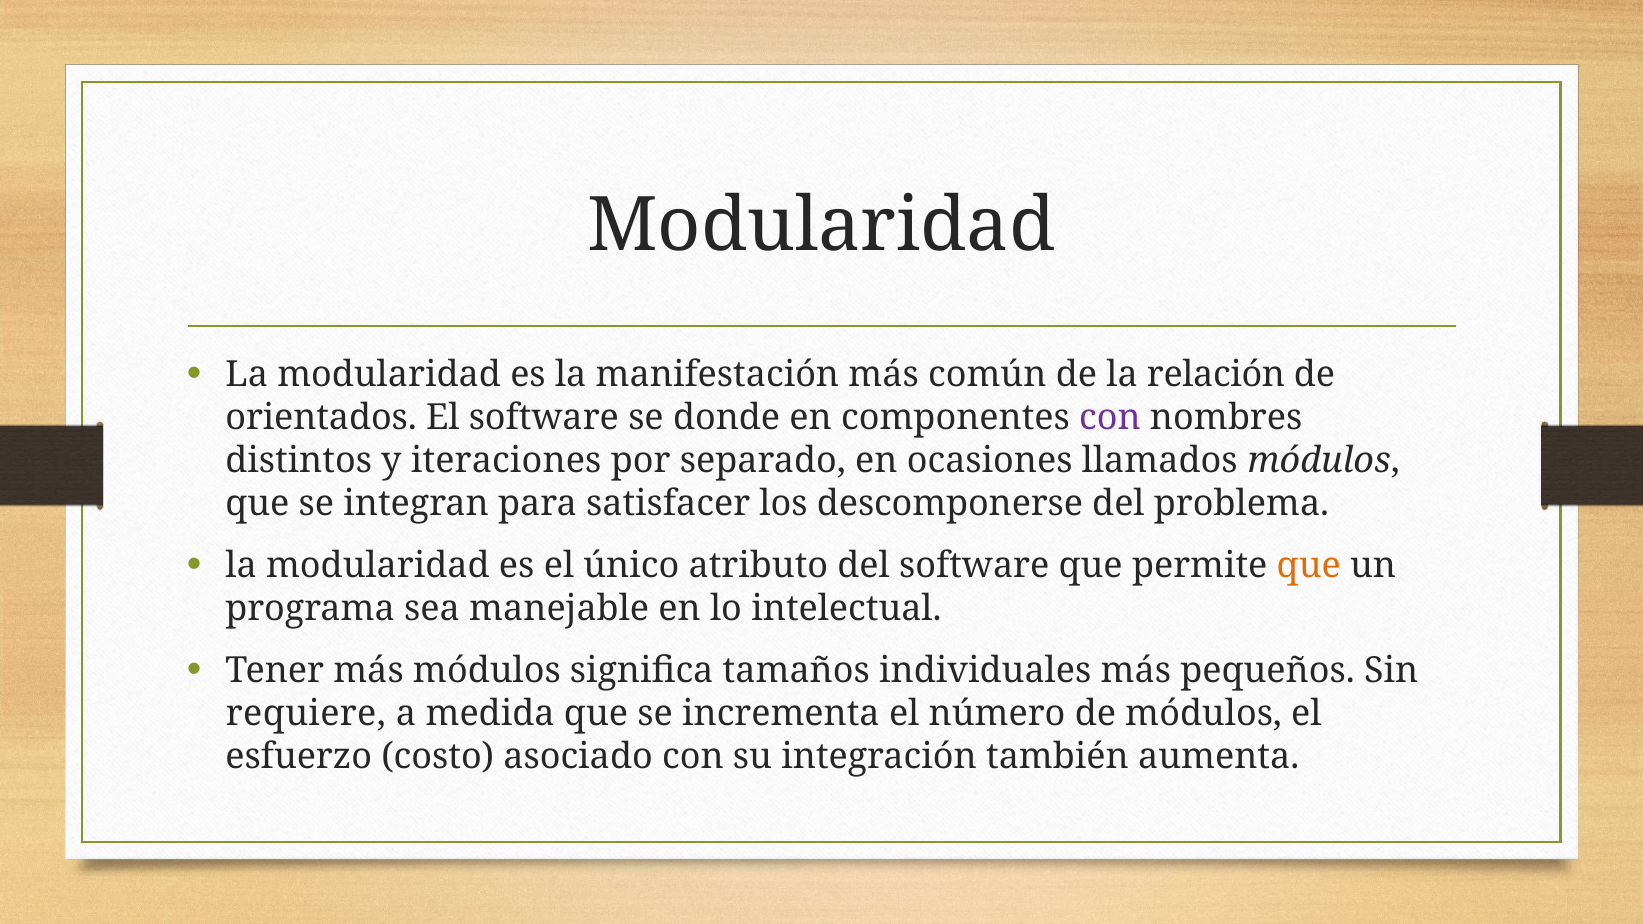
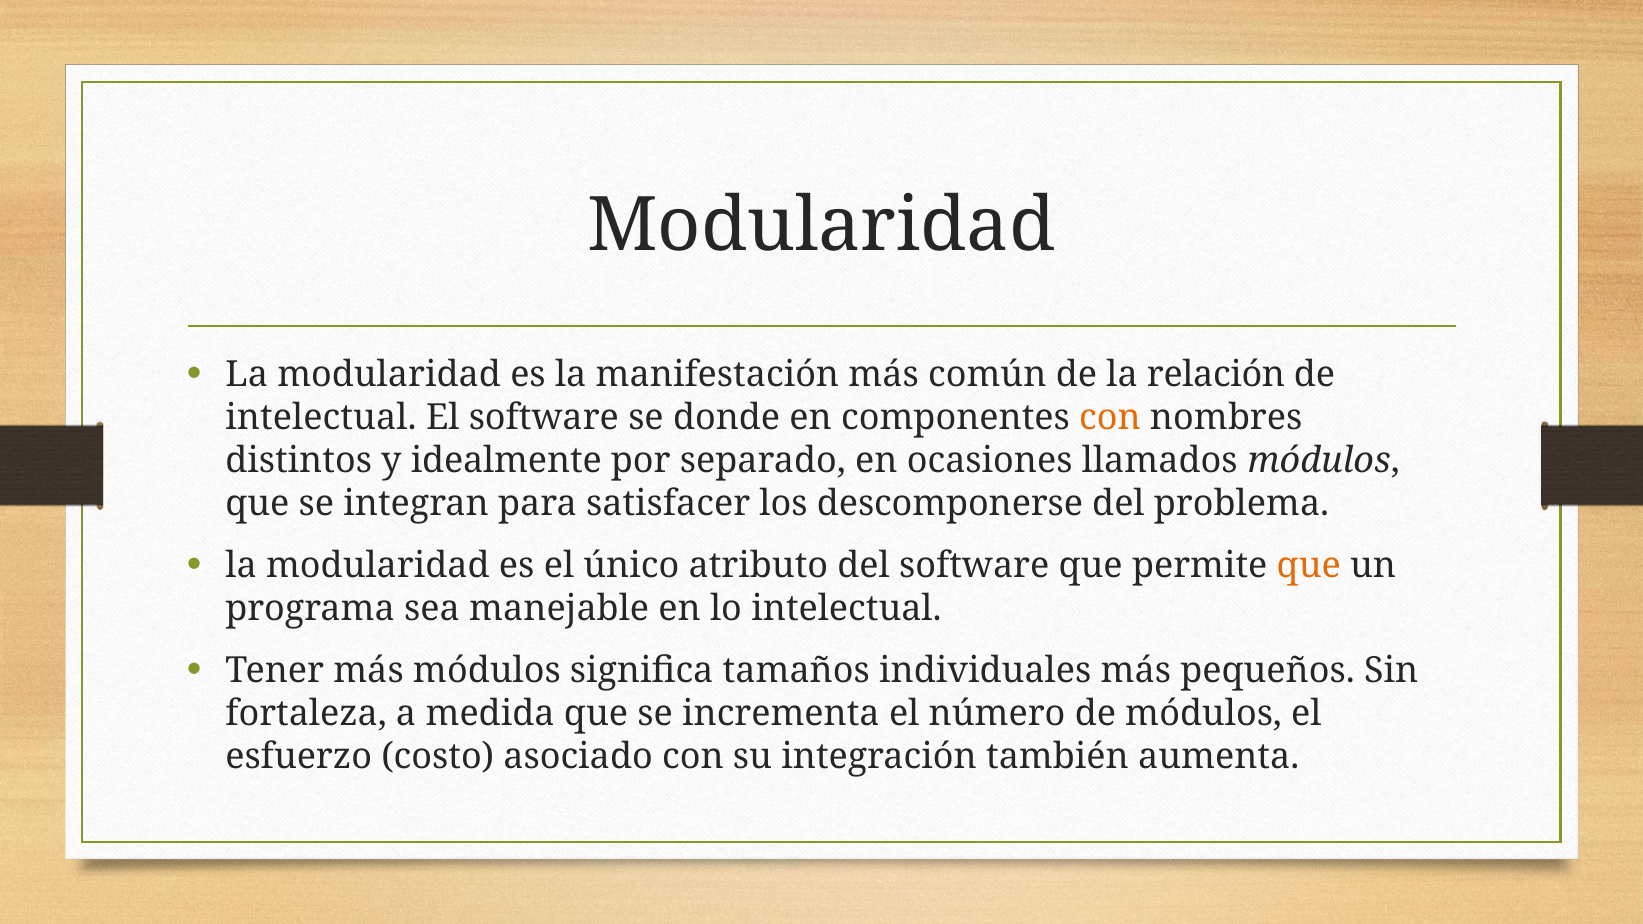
orientados at (321, 418): orientados -> intelectual
con at (1110, 418) colour: purple -> orange
iteraciones: iteraciones -> idealmente
requiere: requiere -> fortaleza
